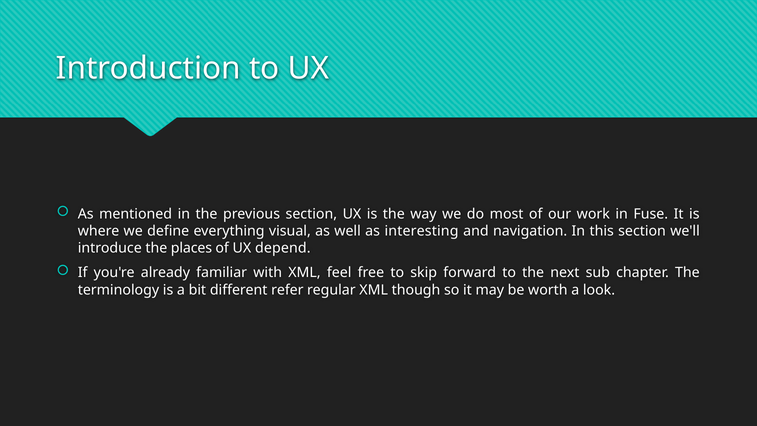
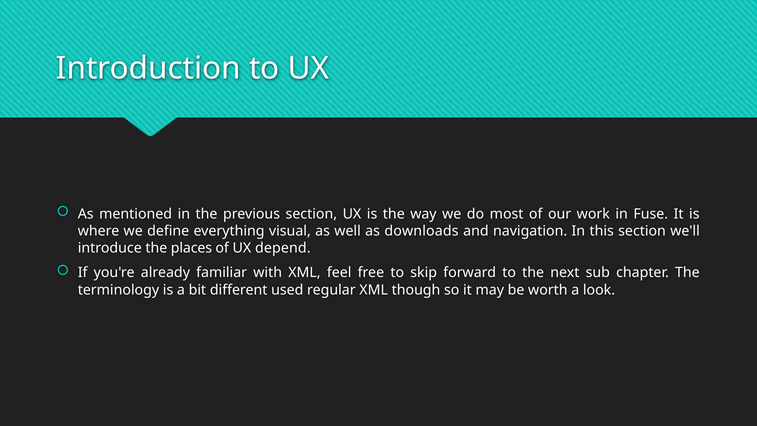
interesting: interesting -> downloads
refer: refer -> used
